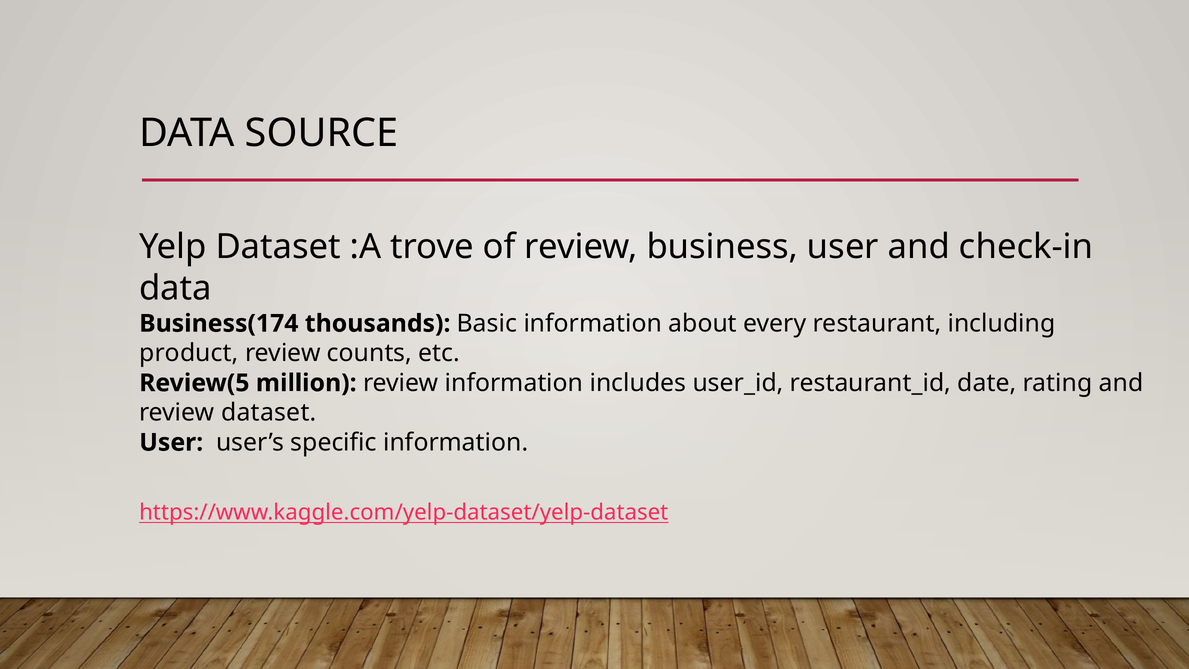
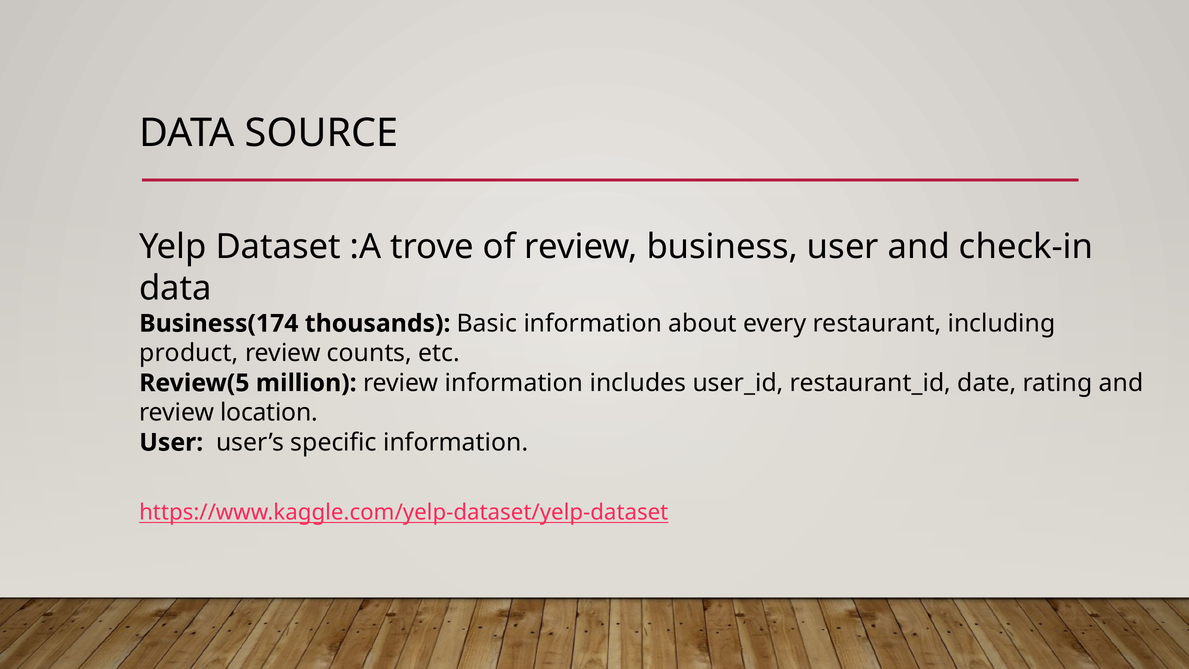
review dataset: dataset -> location
